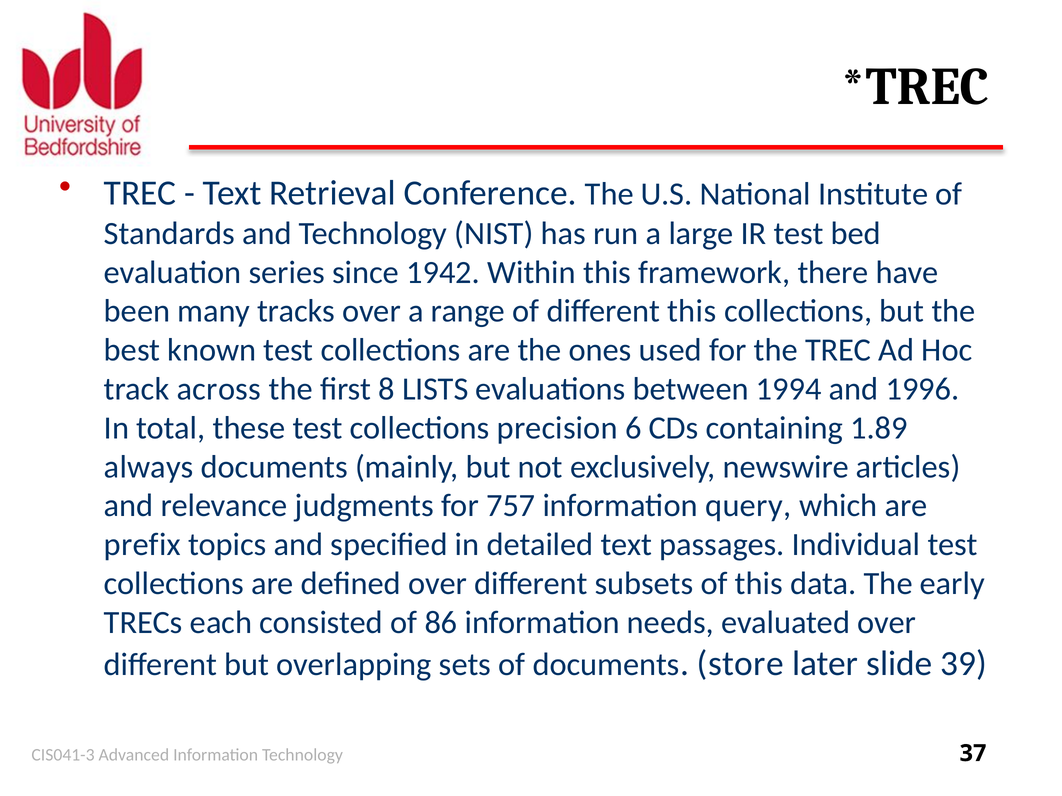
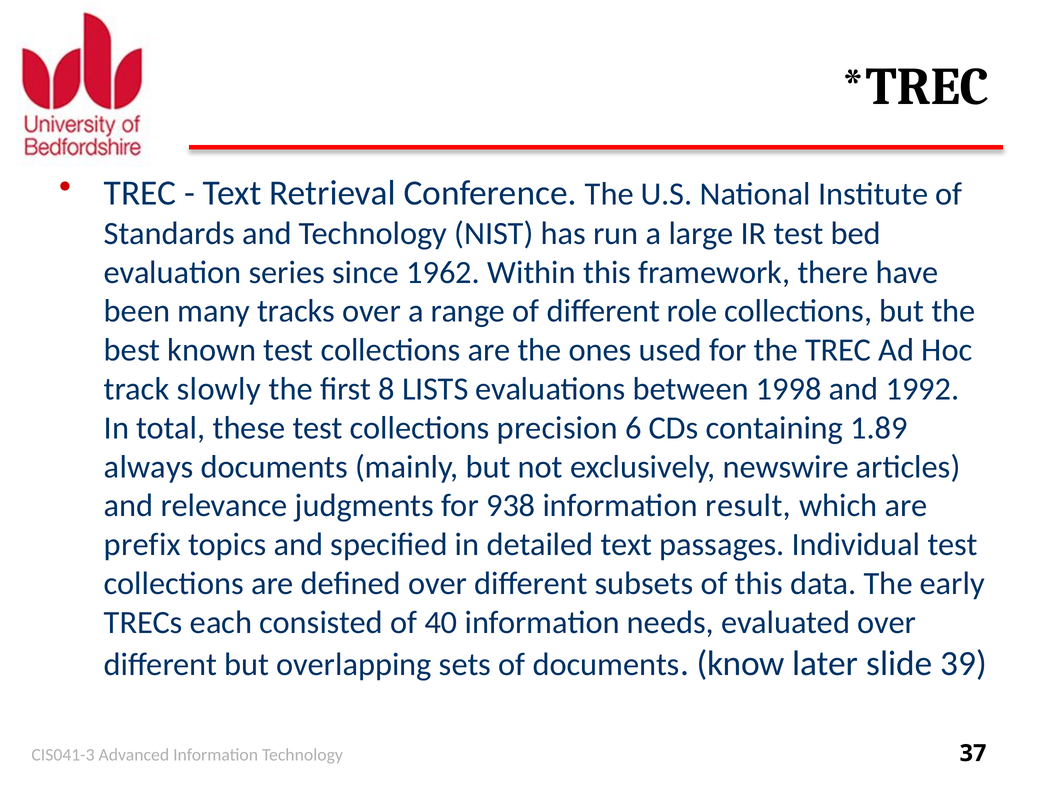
1942: 1942 -> 1962
different this: this -> role
across: across -> slowly
1994: 1994 -> 1998
1996: 1996 -> 1992
757: 757 -> 938
query: query -> result
86: 86 -> 40
store: store -> know
